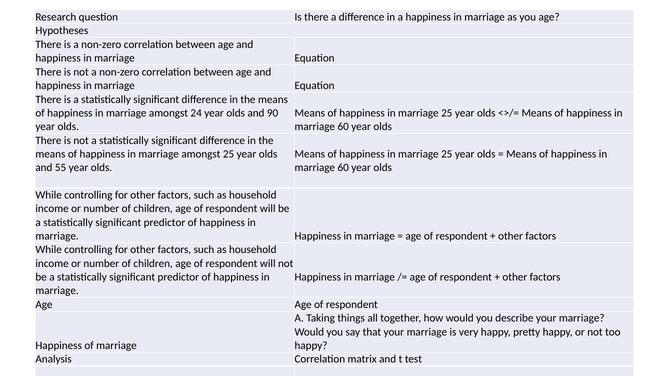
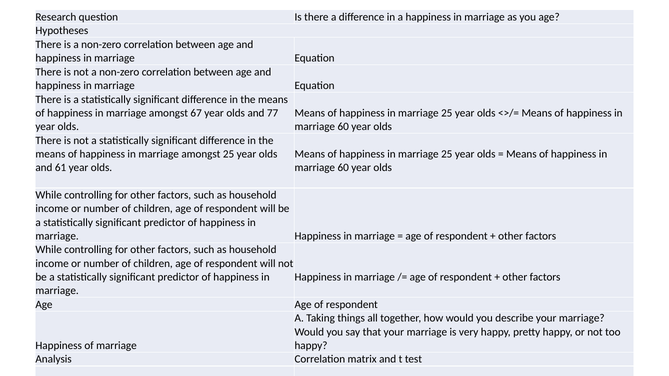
24: 24 -> 67
90: 90 -> 77
55: 55 -> 61
